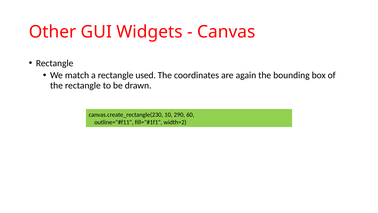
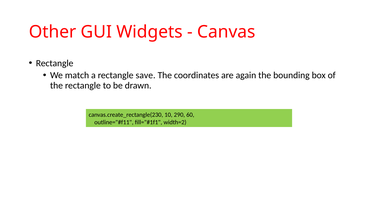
used: used -> save
